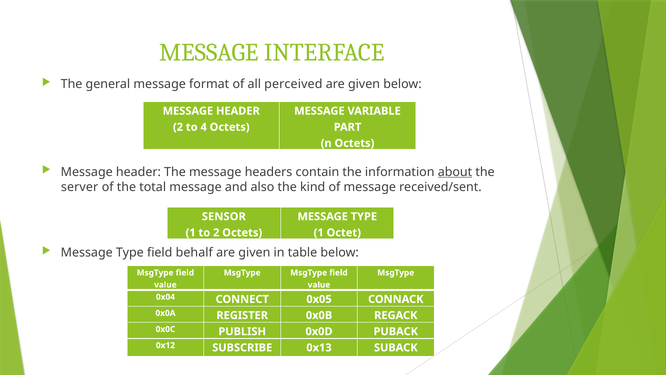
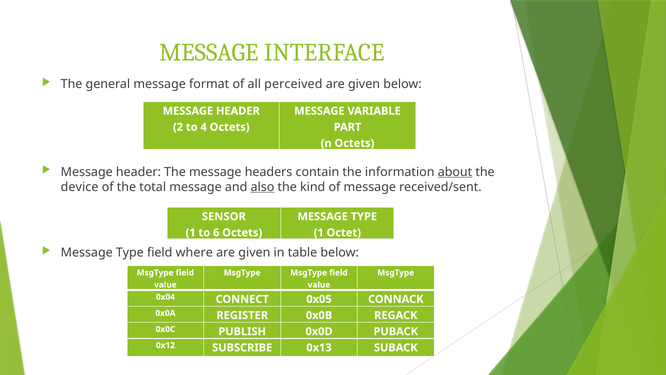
server: server -> device
also underline: none -> present
to 2: 2 -> 6
behalf: behalf -> where
